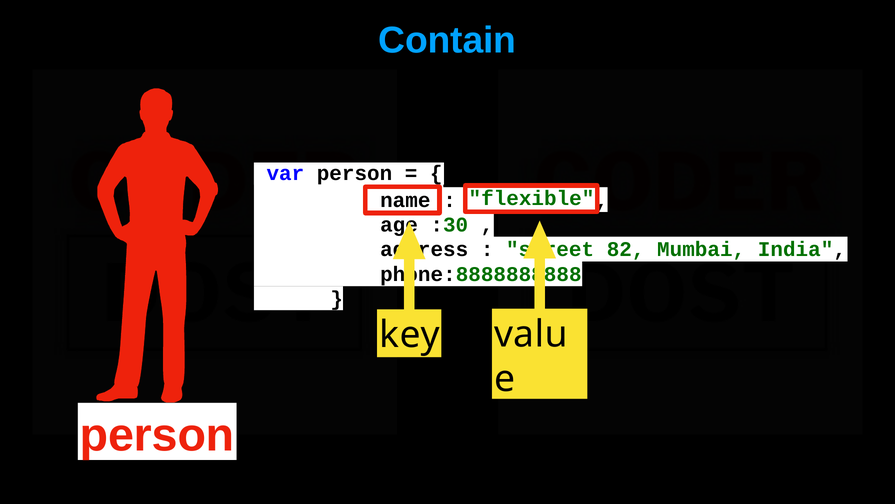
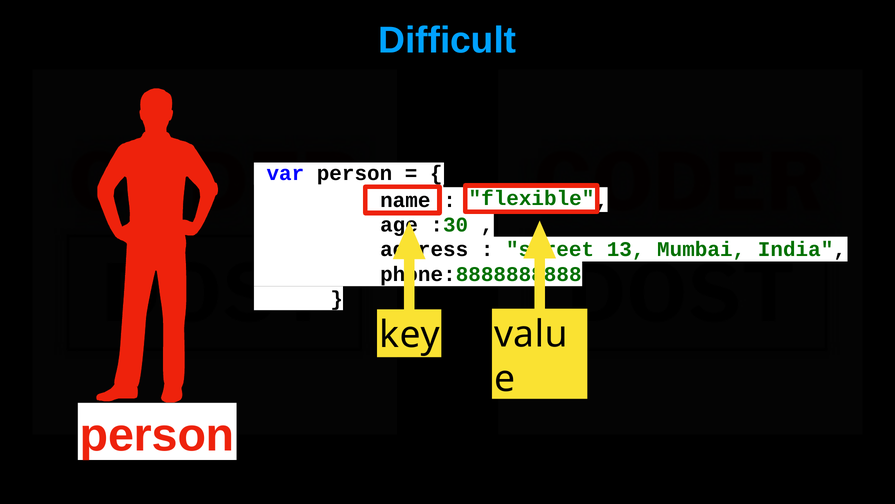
Contain: Contain -> Difficult
82: 82 -> 13
